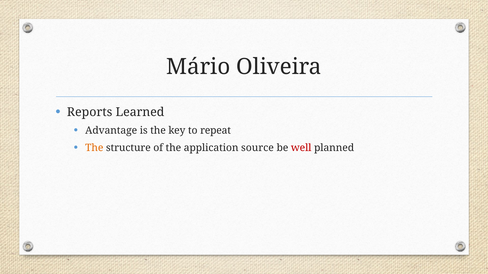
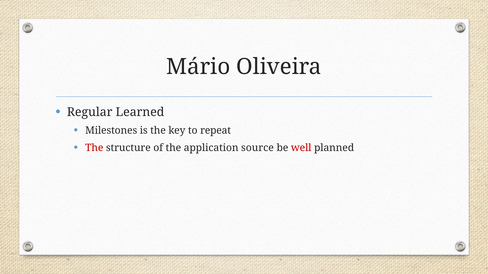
Reports: Reports -> Regular
Advantage: Advantage -> Milestones
The at (94, 148) colour: orange -> red
